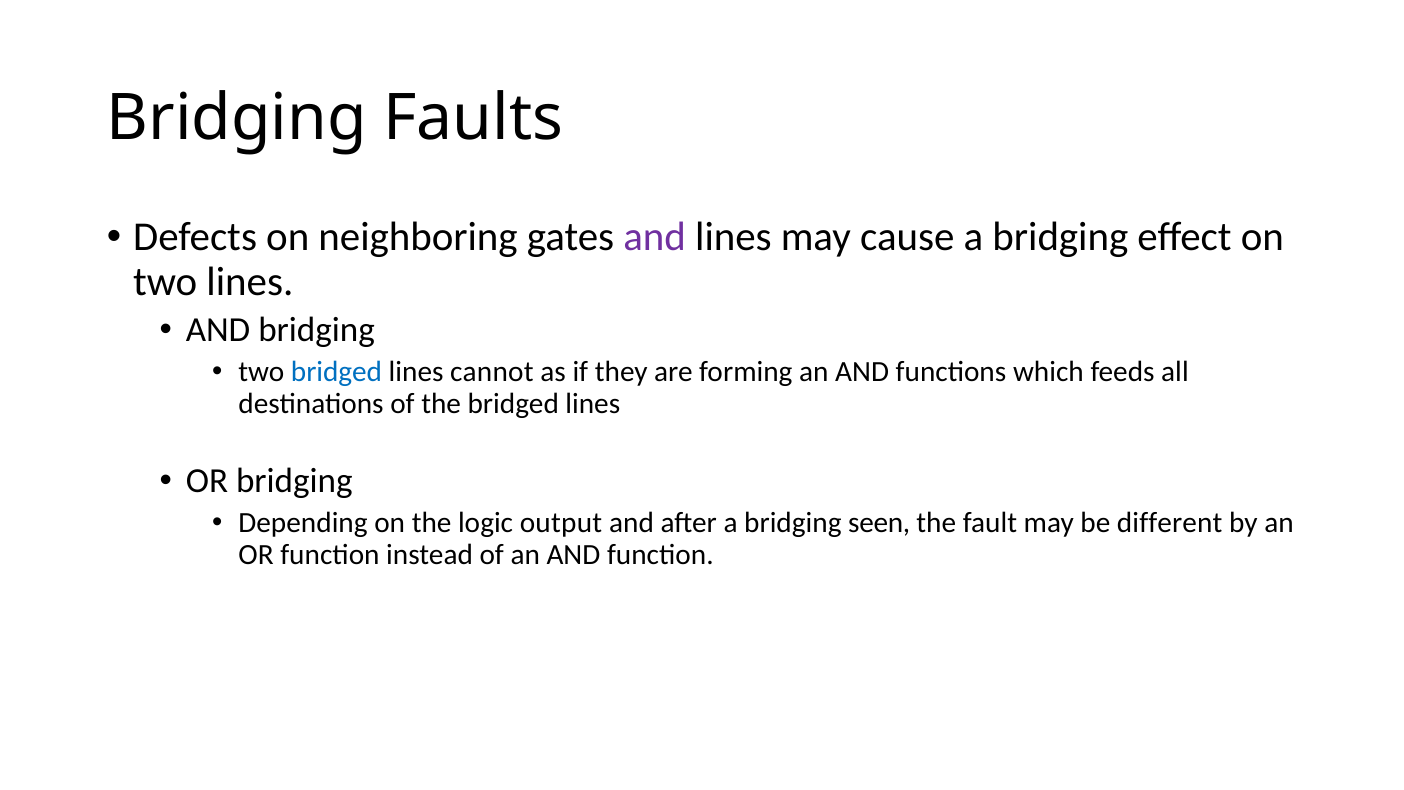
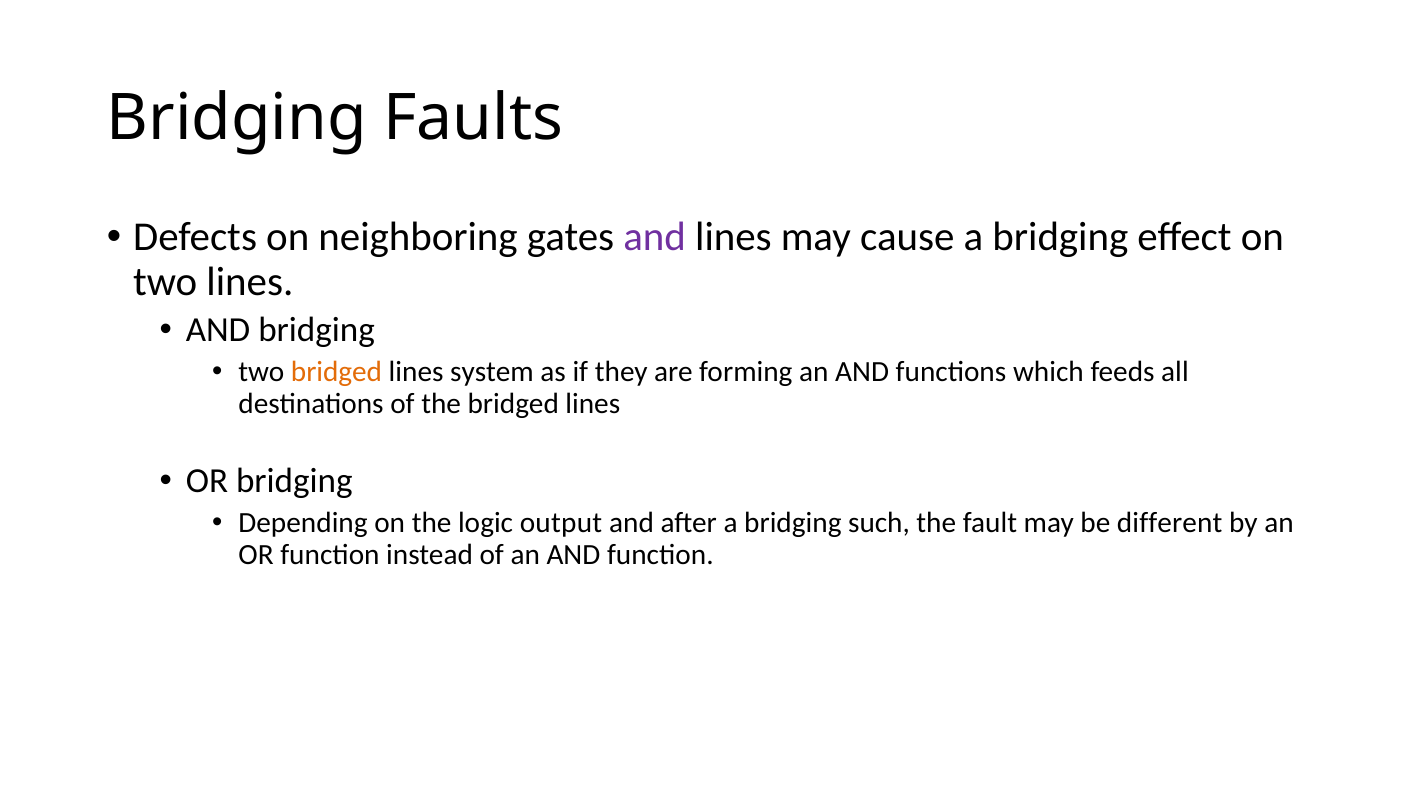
bridged at (337, 372) colour: blue -> orange
cannot: cannot -> system
seen: seen -> such
